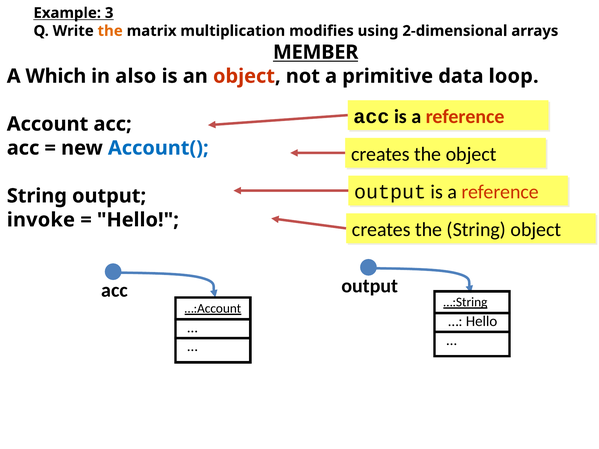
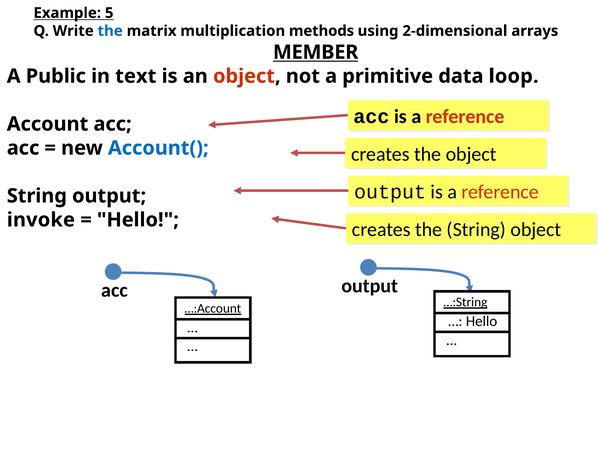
3: 3 -> 5
the at (110, 31) colour: orange -> blue
modifies: modifies -> methods
Which: Which -> Public
also: also -> text
